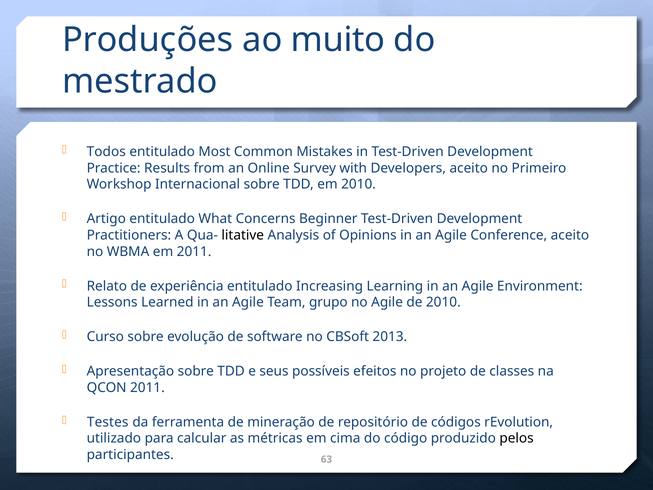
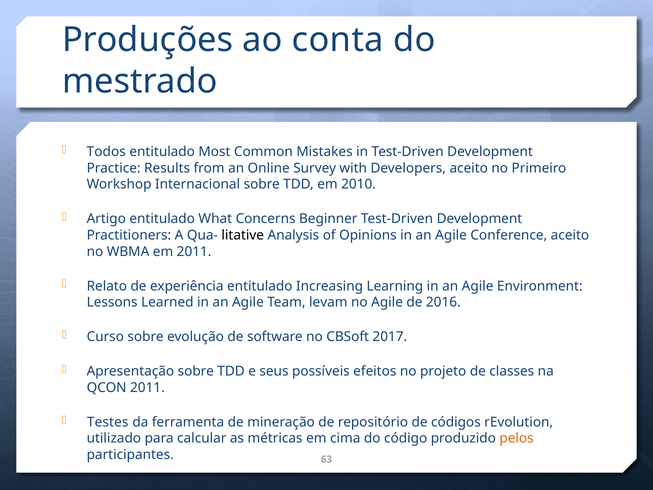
muito: muito -> conta
grupo: grupo -> levam
de 2010: 2010 -> 2016
2013: 2013 -> 2017
pelos colour: black -> orange
